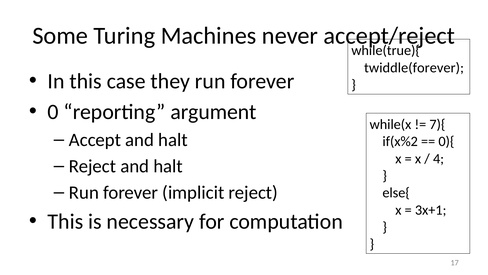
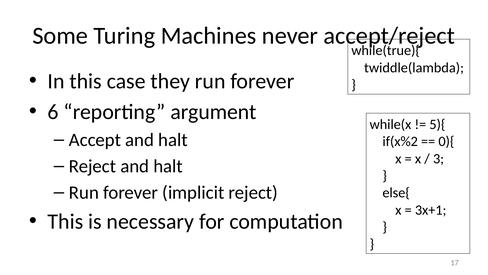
twiddle(forever: twiddle(forever -> twiddle(lambda
0: 0 -> 6
7){: 7){ -> 5){
4: 4 -> 3
